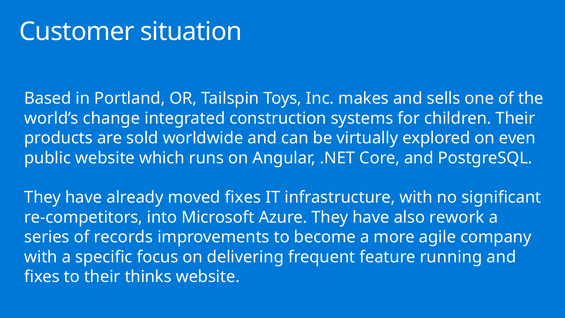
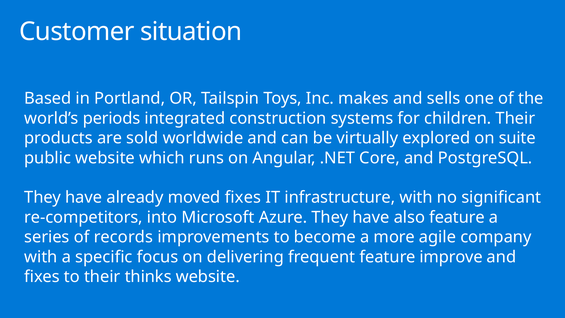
change: change -> periods
even: even -> suite
also rework: rework -> feature
running: running -> improve
